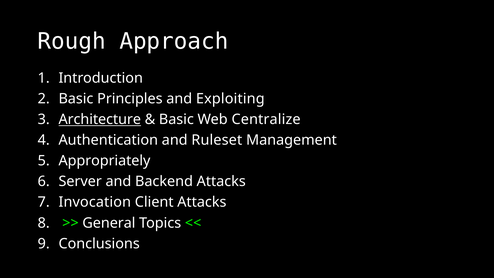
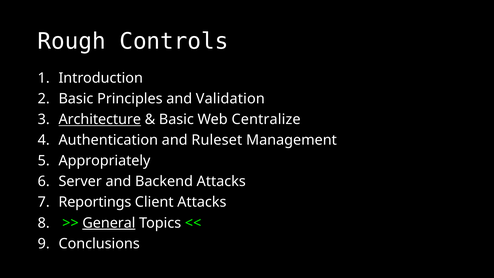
Approach: Approach -> Controls
Exploiting: Exploiting -> Validation
Invocation: Invocation -> Reportings
General underline: none -> present
